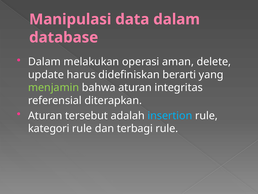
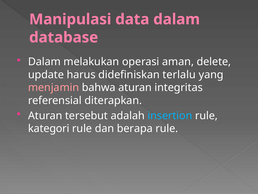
berarti: berarti -> terlalu
menjamin colour: light green -> pink
terbagi: terbagi -> berapa
